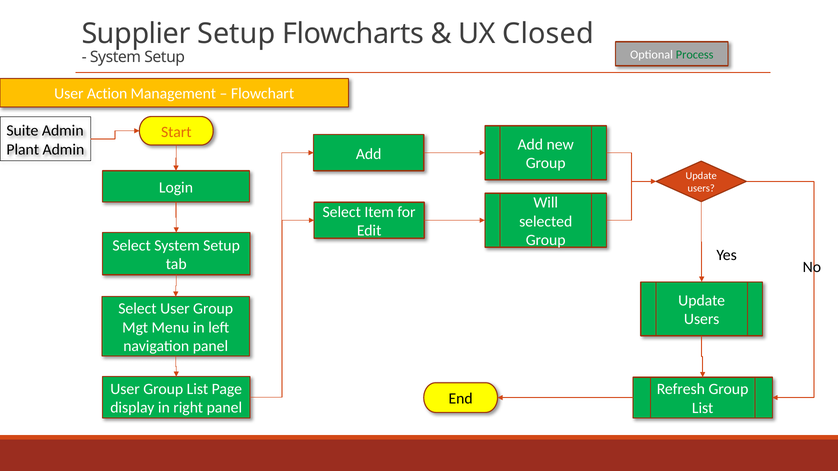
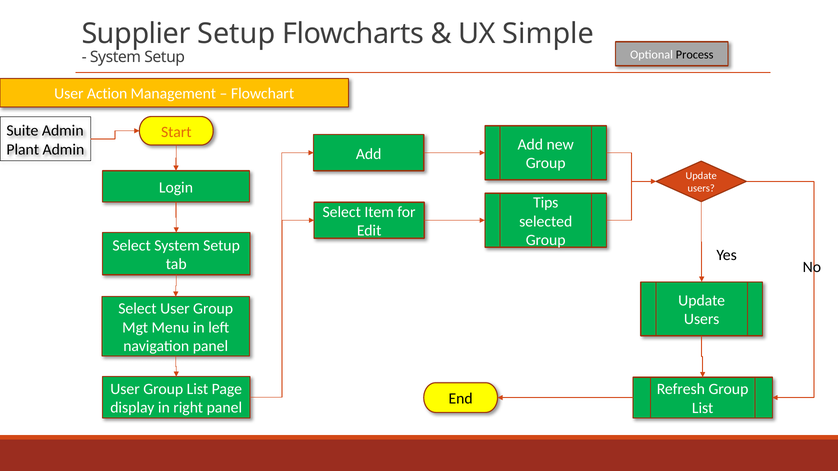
Closed: Closed -> Simple
Process colour: green -> black
Will: Will -> Tips
